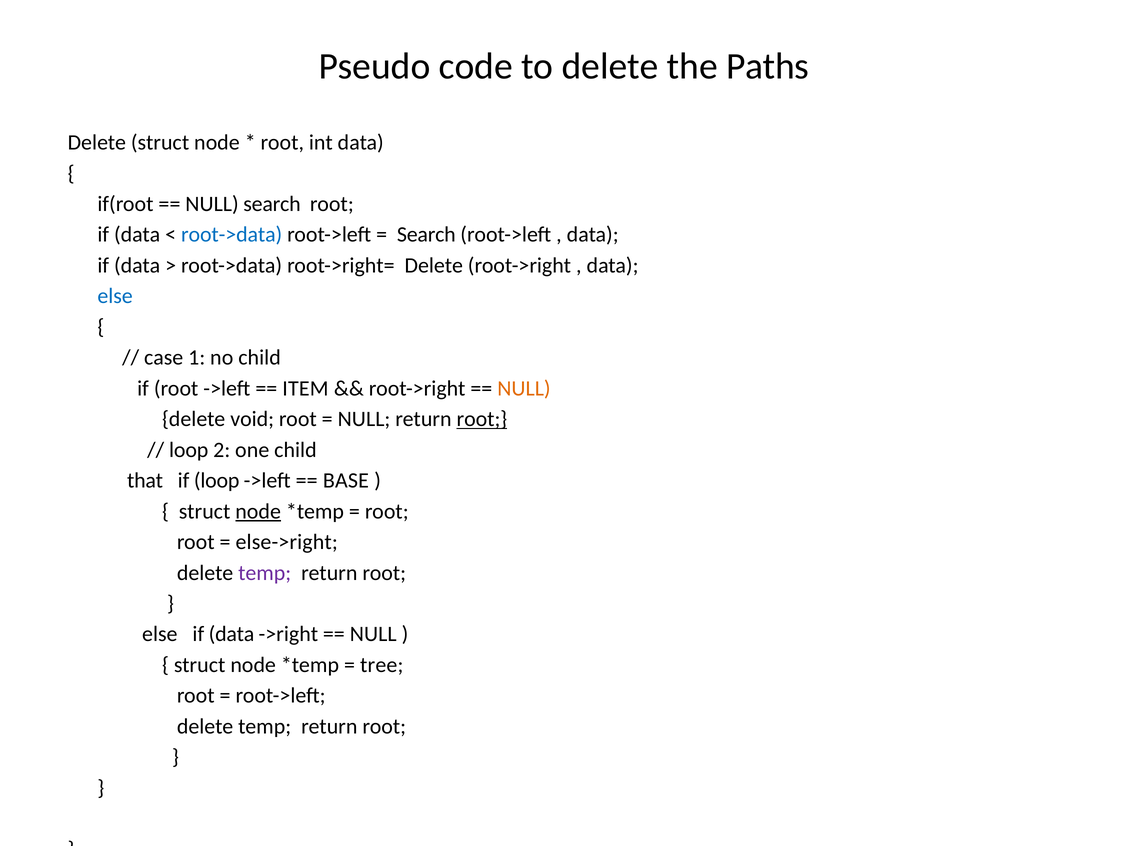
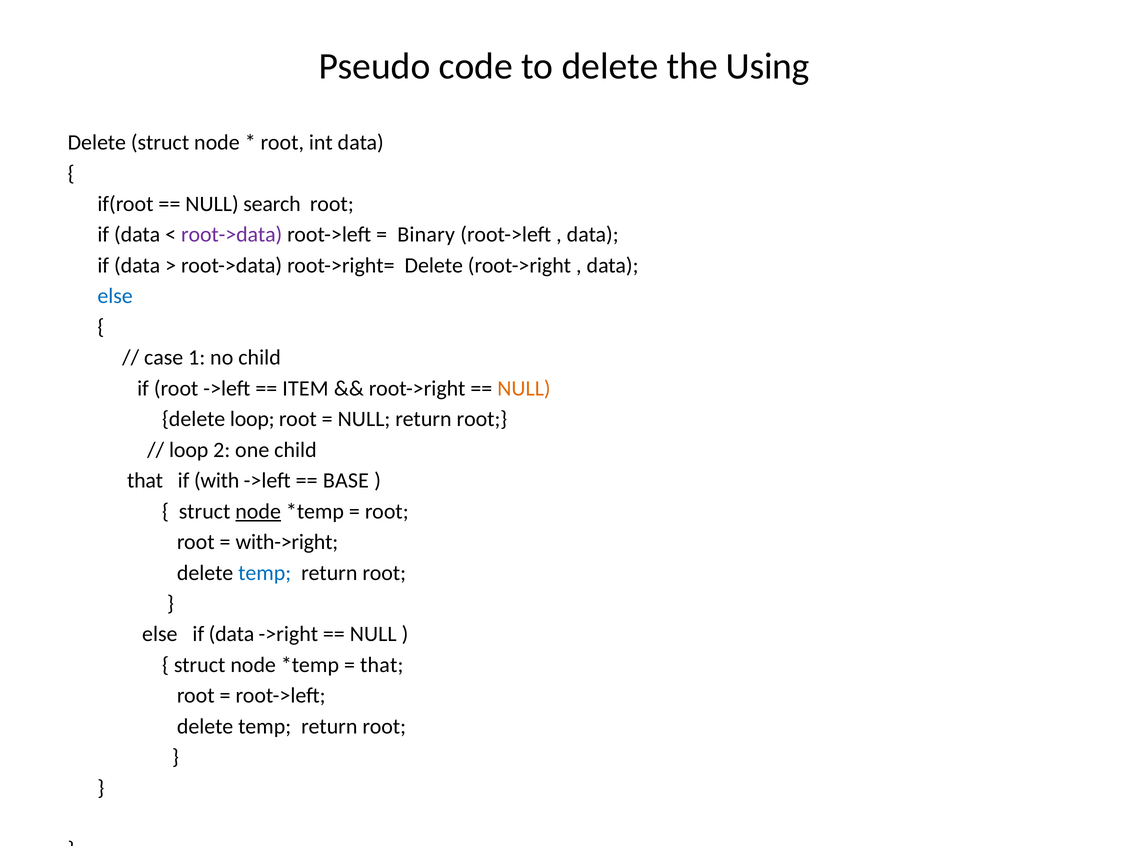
Paths: Paths -> Using
root->data at (232, 235) colour: blue -> purple
Search at (426, 235): Search -> Binary
delete void: void -> loop
root at (482, 419) underline: present -> none
if loop: loop -> with
else->right: else->right -> with->right
temp at (265, 573) colour: purple -> blue
tree at (382, 665): tree -> that
